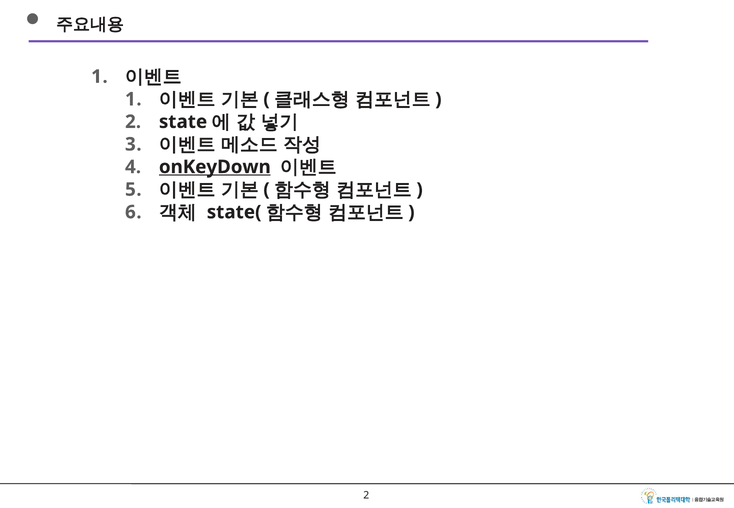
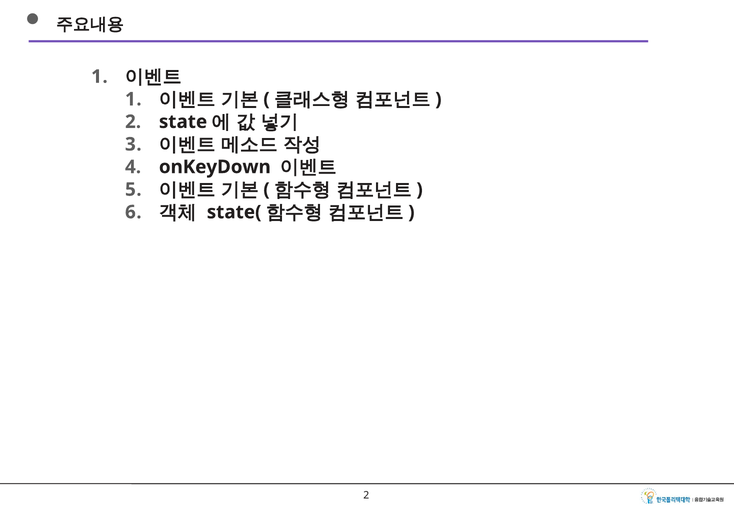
onKeyDown underline: present -> none
